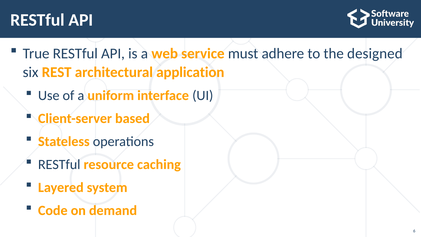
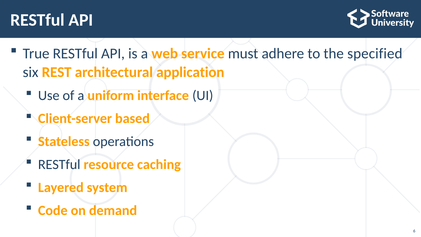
designed: designed -> specified
